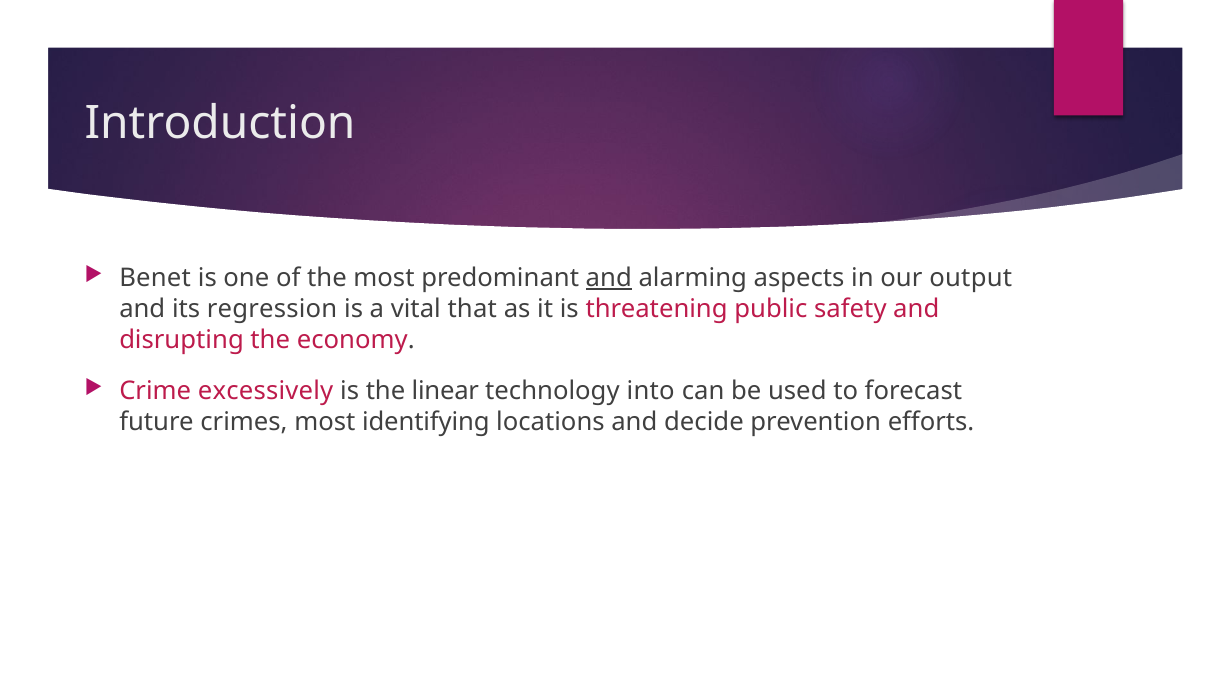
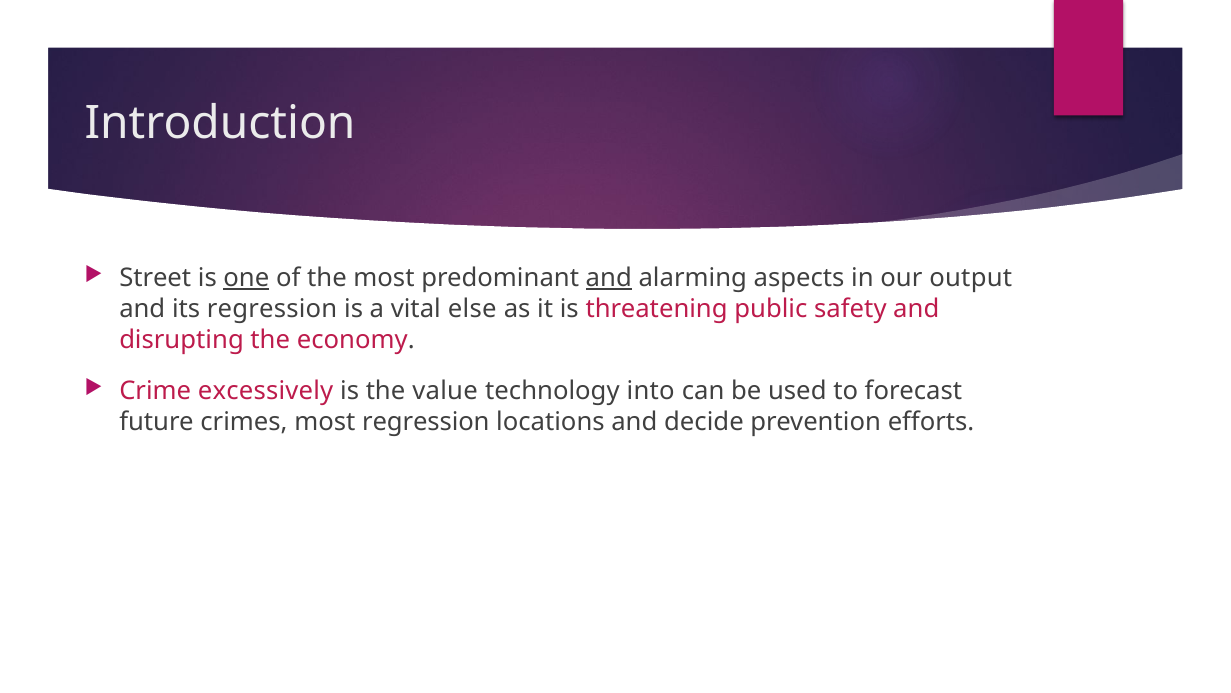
Benet: Benet -> Street
one underline: none -> present
that: that -> else
linear: linear -> value
most identifying: identifying -> regression
